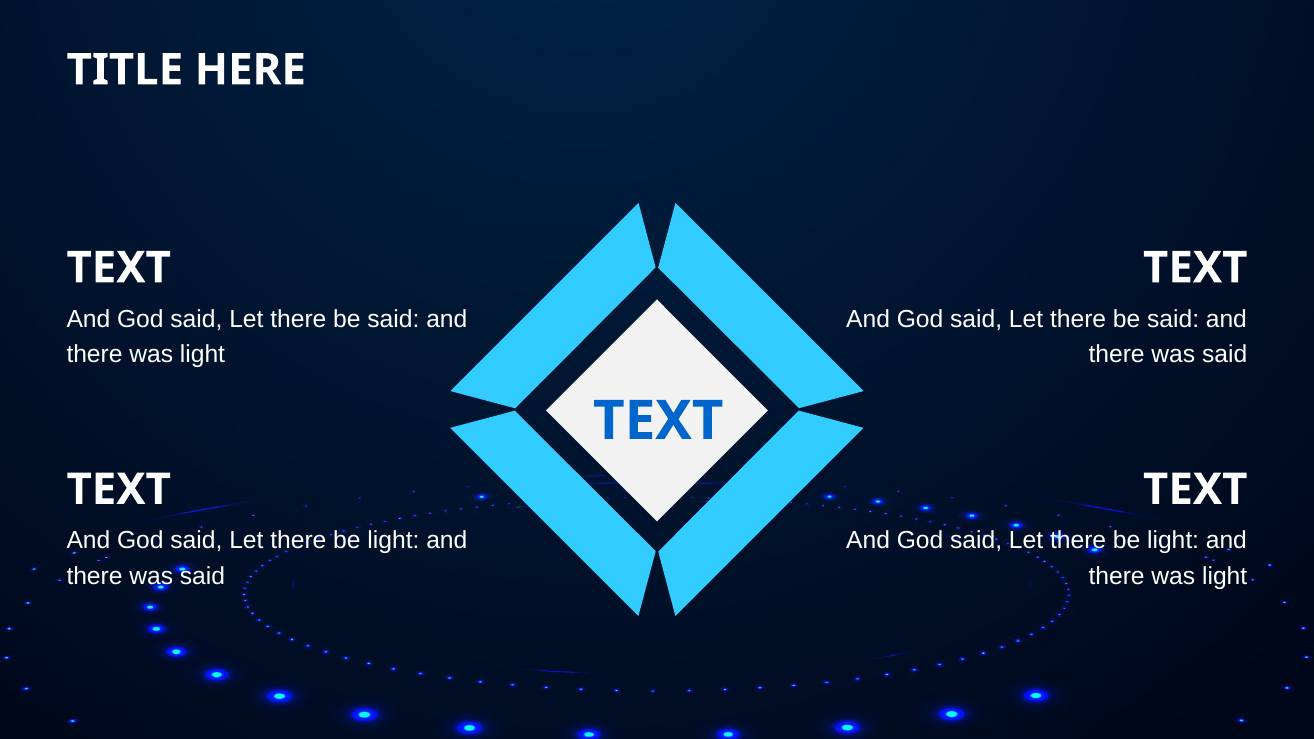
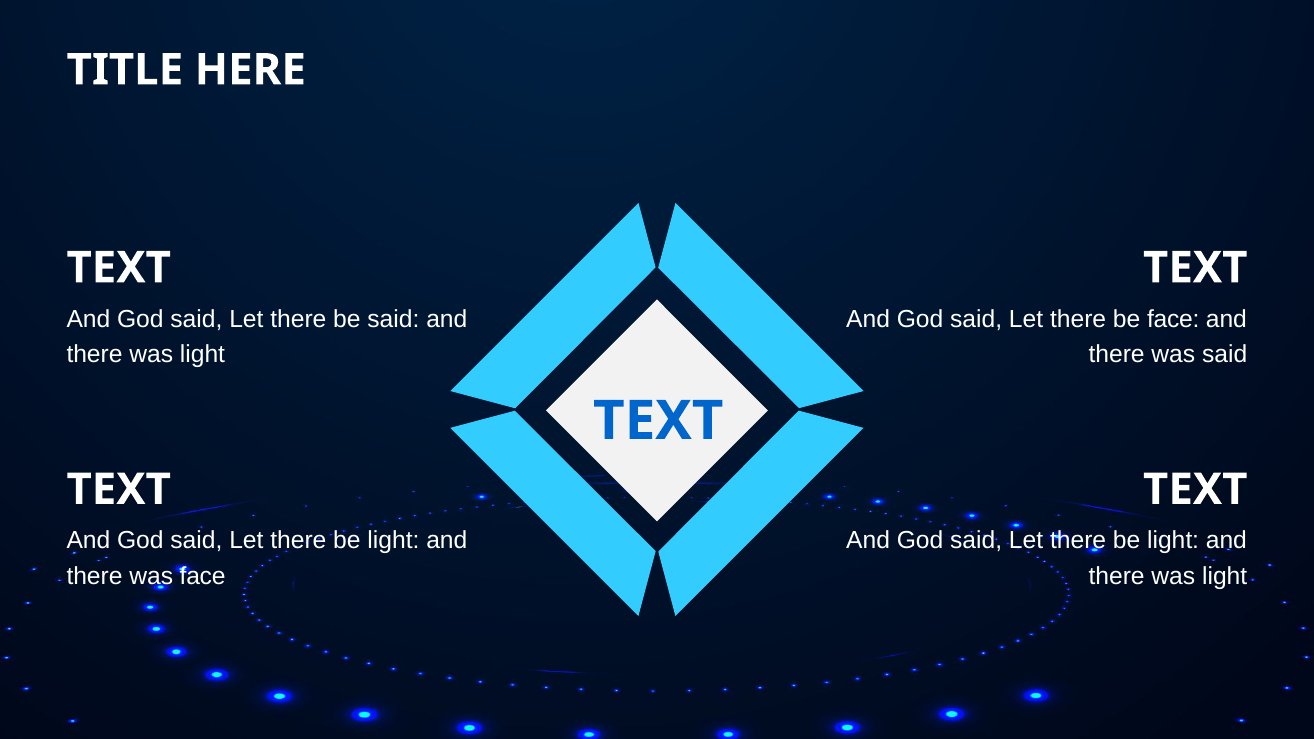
said at (1173, 319): said -> face
said at (202, 576): said -> face
